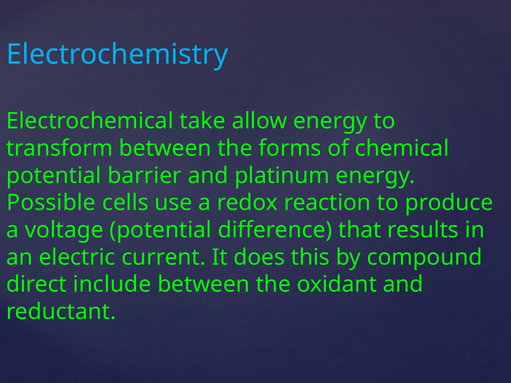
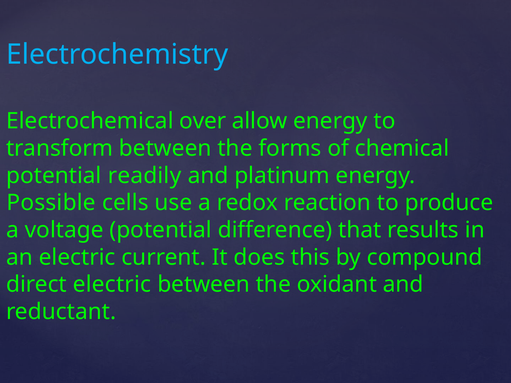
take: take -> over
barrier: barrier -> readily
direct include: include -> electric
